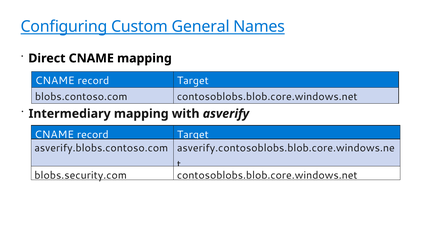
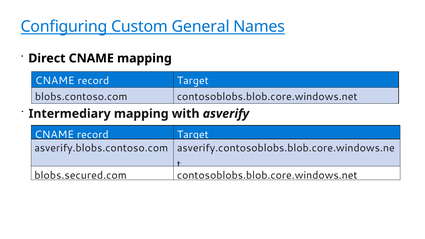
blobs.security.com: blobs.security.com -> blobs.secured.com
